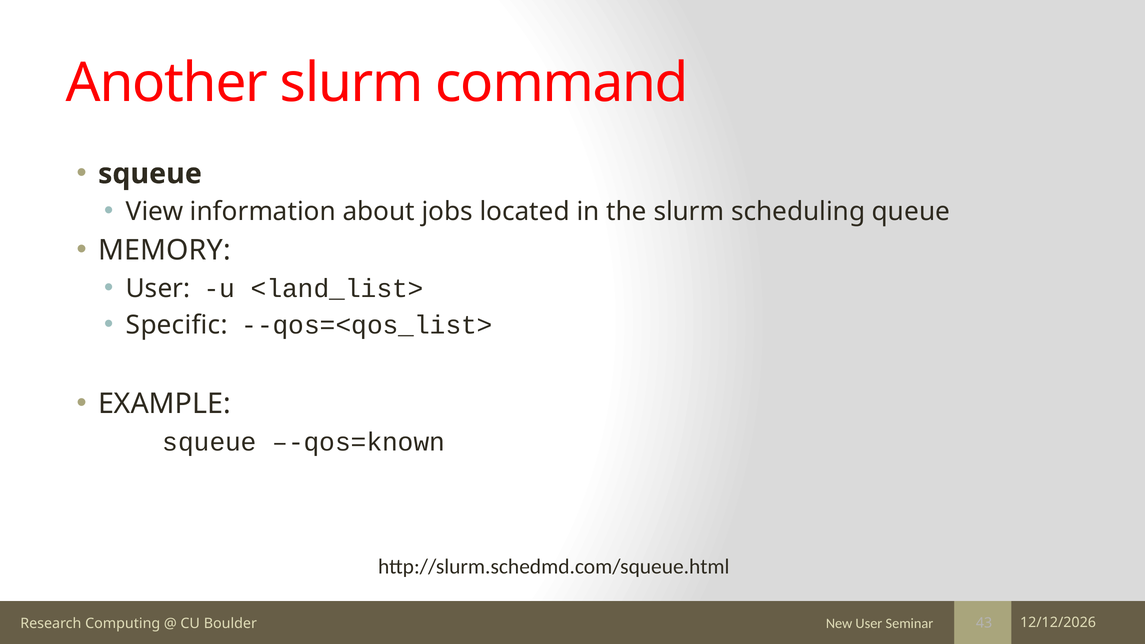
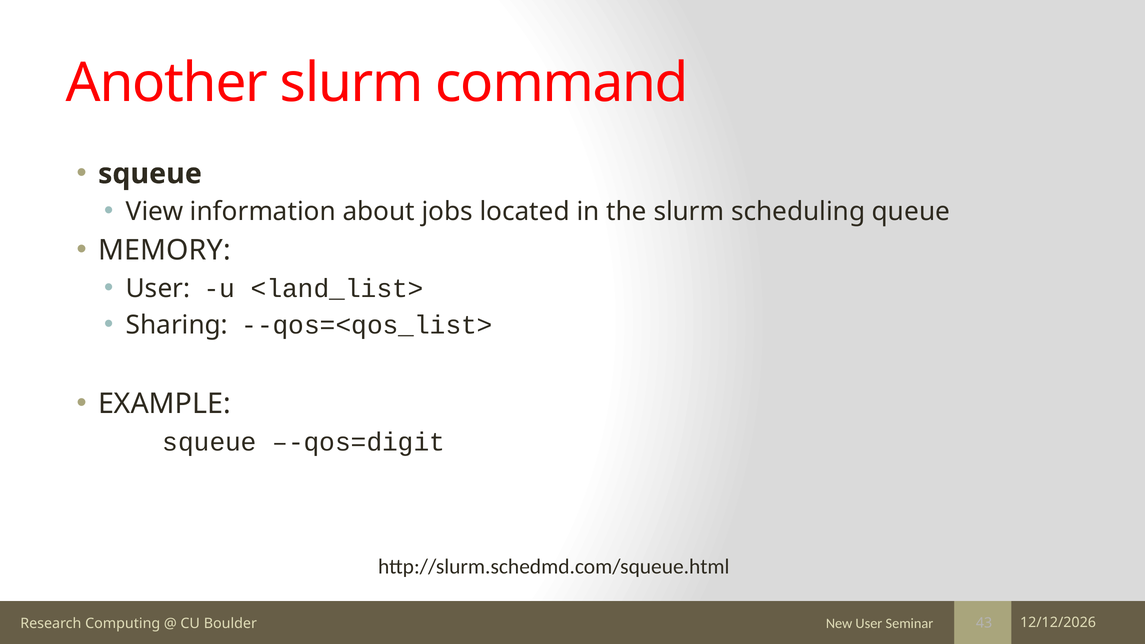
Specific: Specific -> Sharing
–-qos=known: –-qos=known -> –-qos=digit
